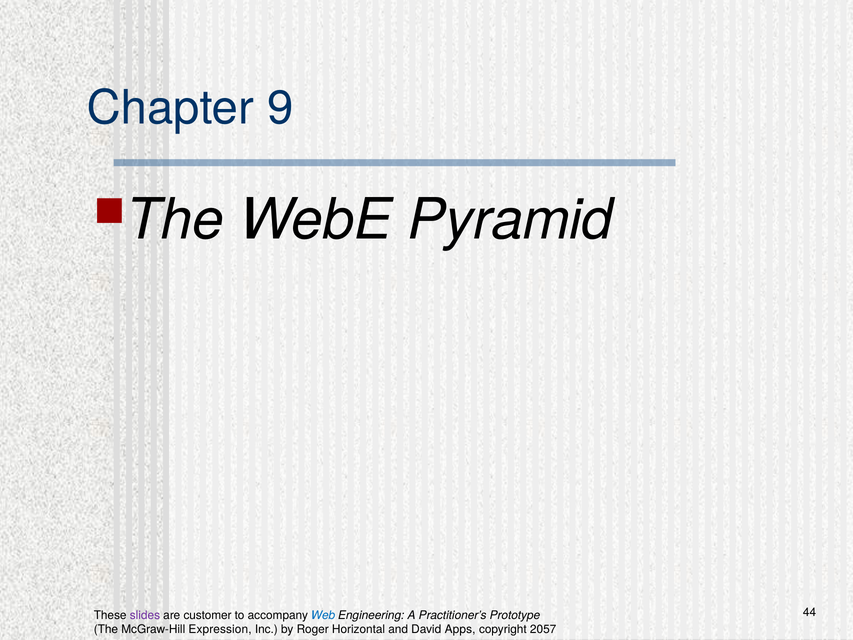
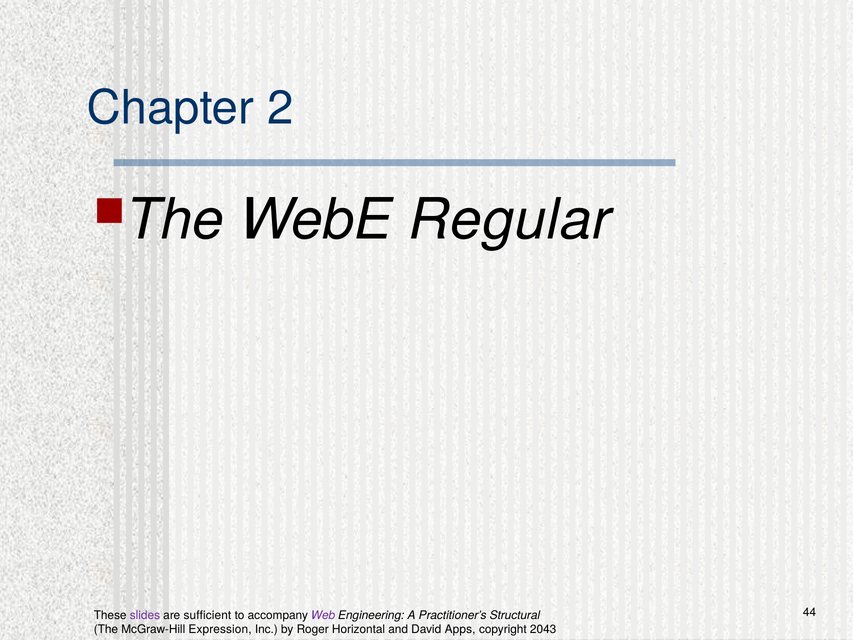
9: 9 -> 2
Pyramid: Pyramid -> Regular
customer: customer -> sufficient
Web colour: blue -> purple
Prototype: Prototype -> Structural
2057: 2057 -> 2043
